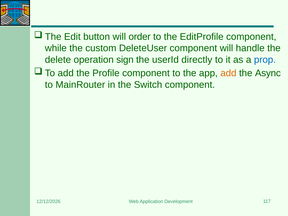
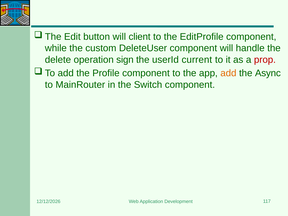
order: order -> client
directly: directly -> current
prop colour: blue -> red
